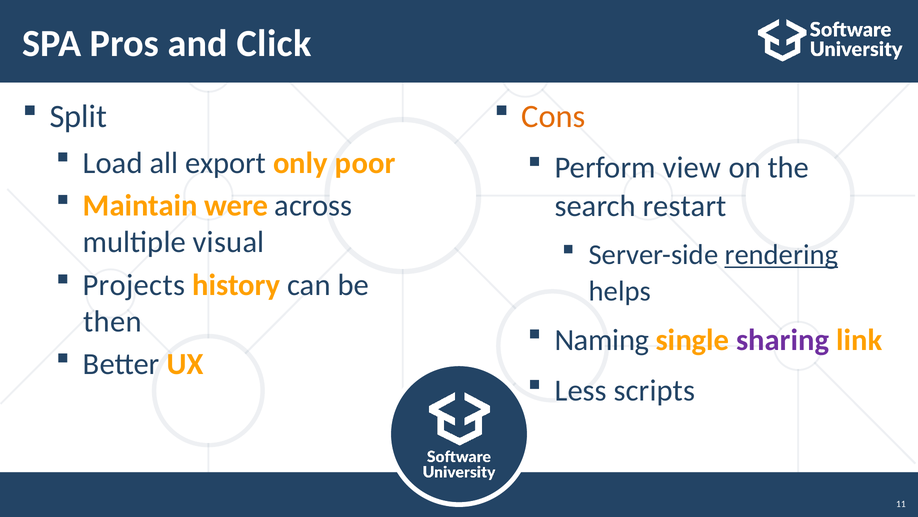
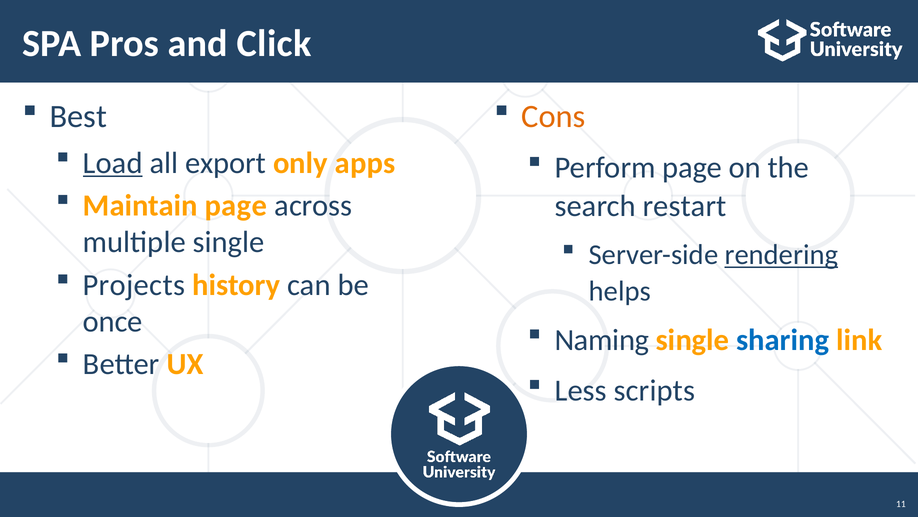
Split: Split -> Best
Load underline: none -> present
poor: poor -> apps
Perform view: view -> page
Maintain were: were -> page
multiple visual: visual -> single
then: then -> once
sharing colour: purple -> blue
